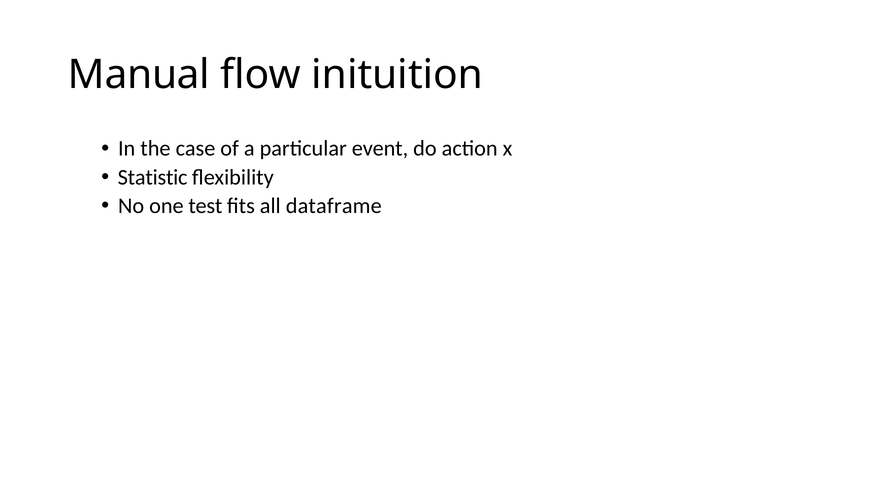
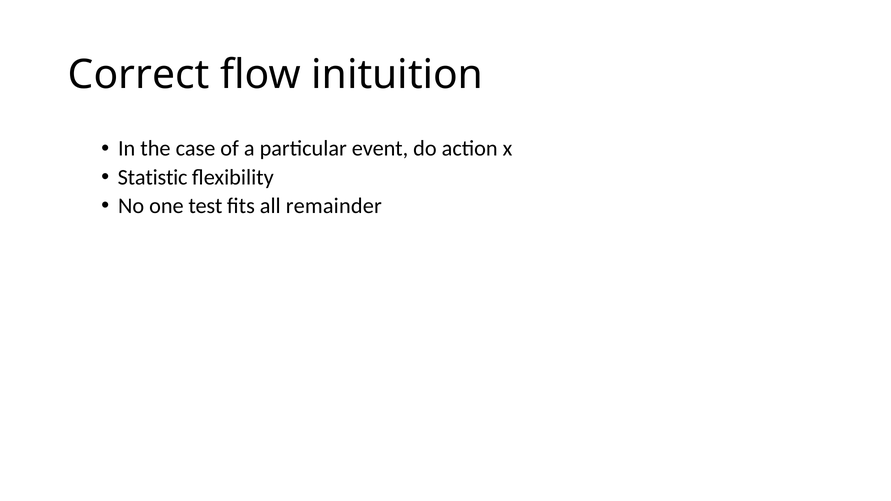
Manual: Manual -> Correct
dataframe: dataframe -> remainder
